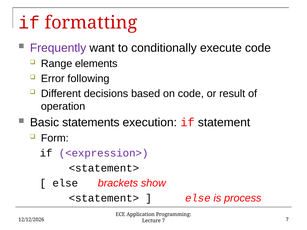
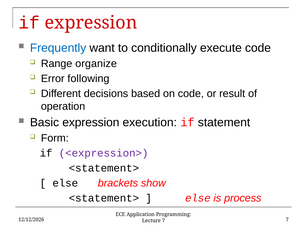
if formatting: formatting -> expression
Frequently colour: purple -> blue
elements: elements -> organize
Basic statements: statements -> expression
